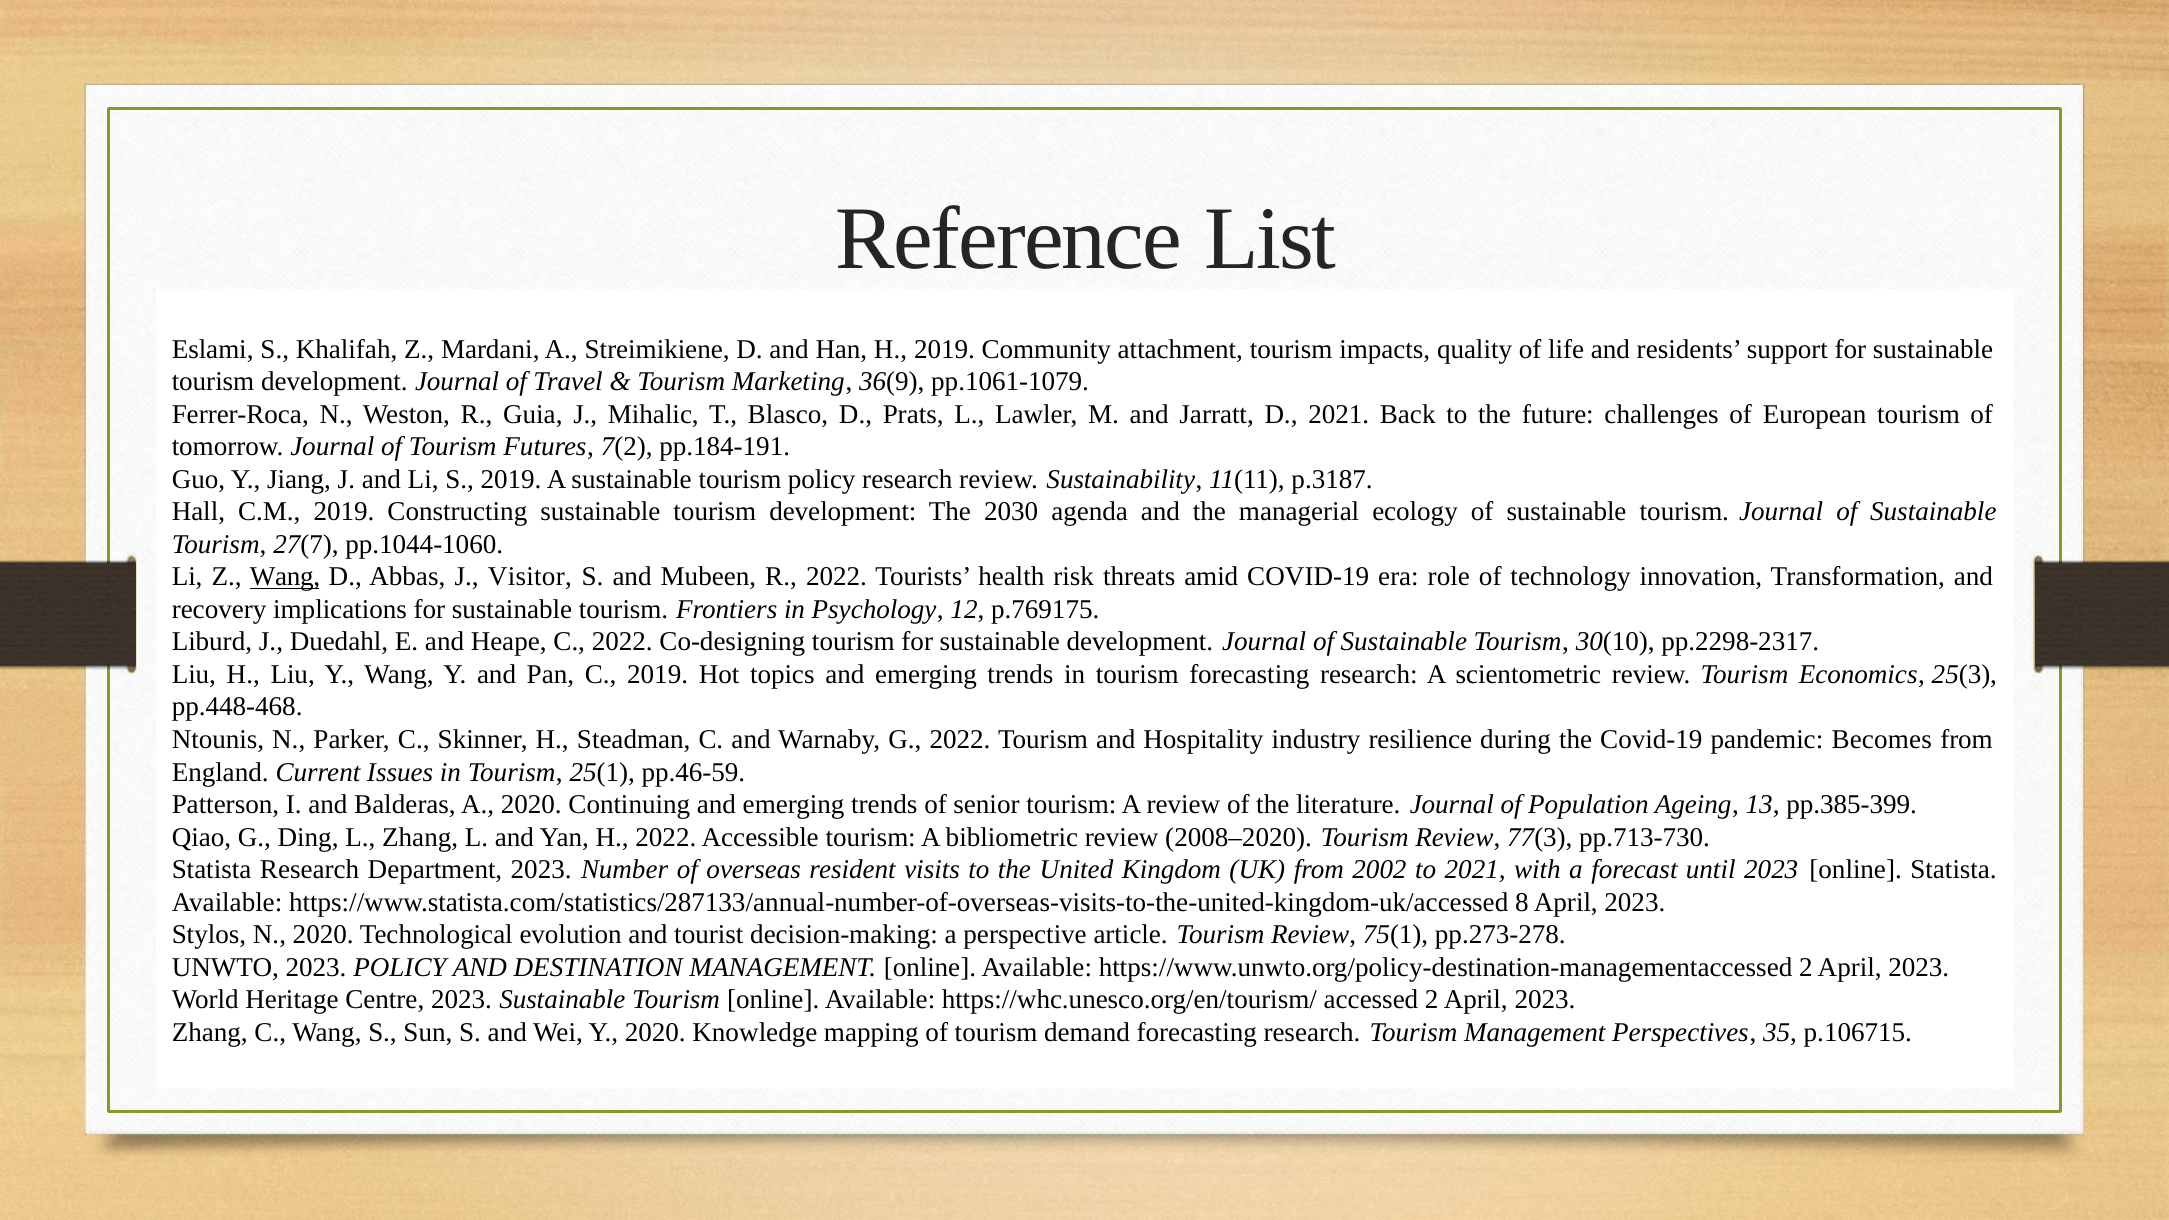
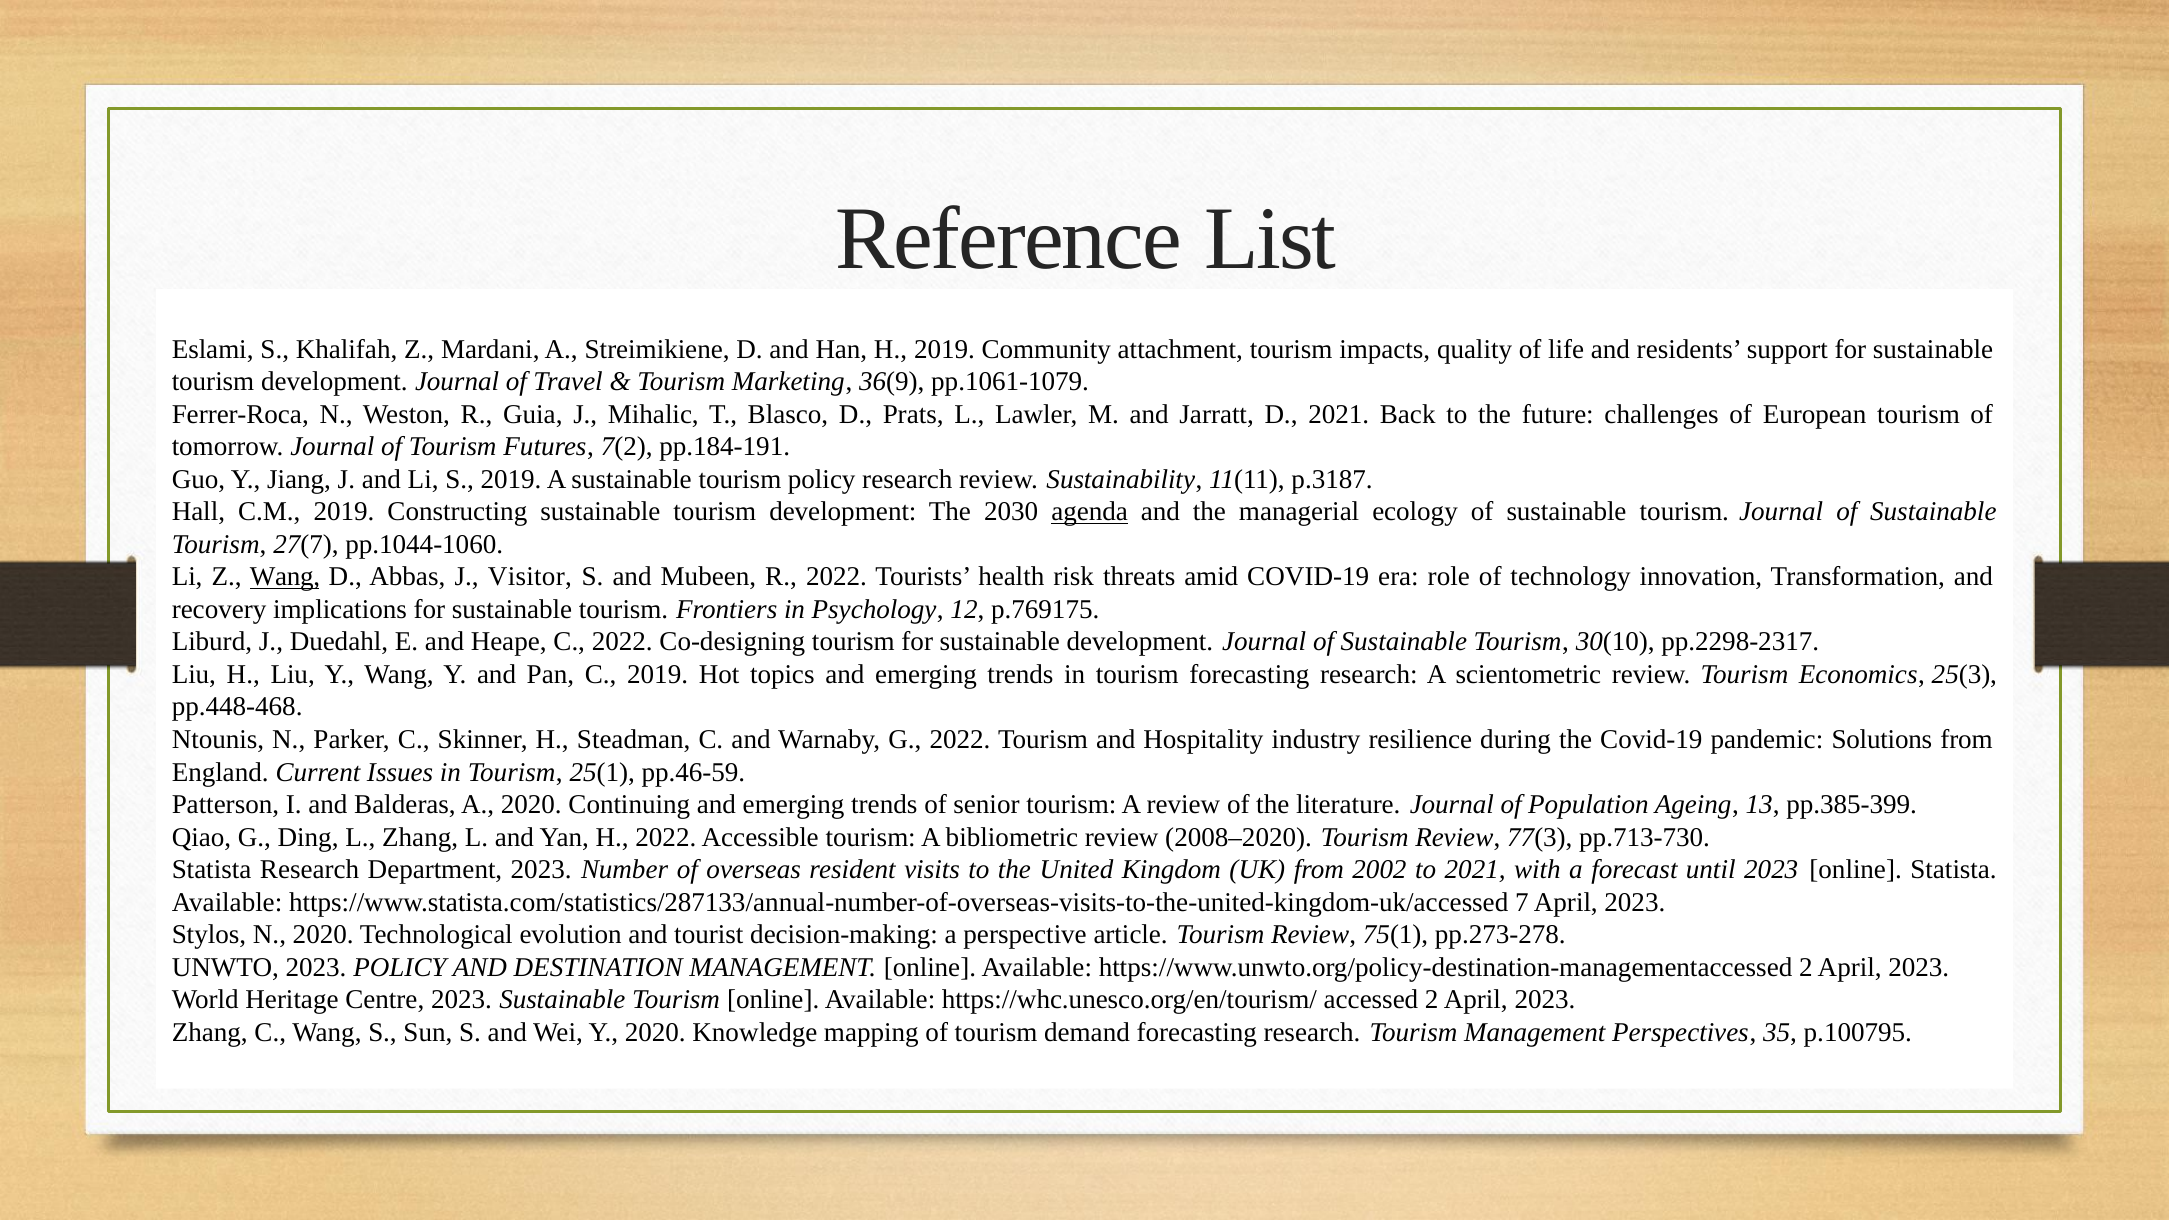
agenda underline: none -> present
Becomes: Becomes -> Solutions
8: 8 -> 7
p.106715: p.106715 -> p.100795
